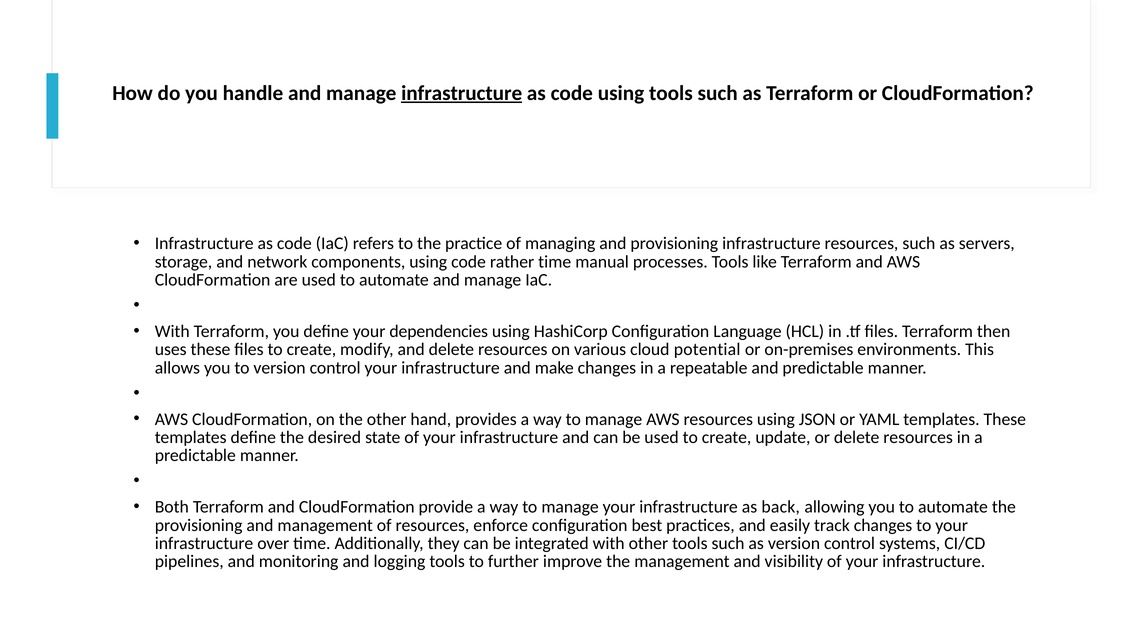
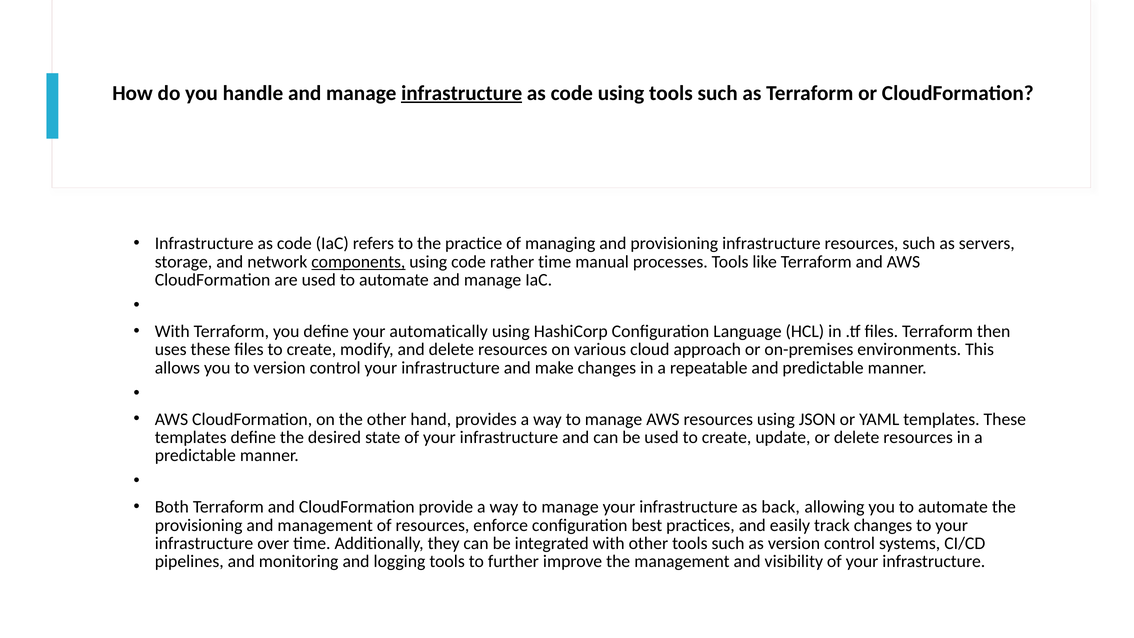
components underline: none -> present
dependencies: dependencies -> automatically
potential: potential -> approach
